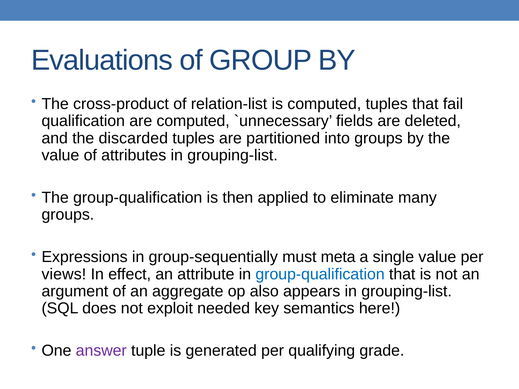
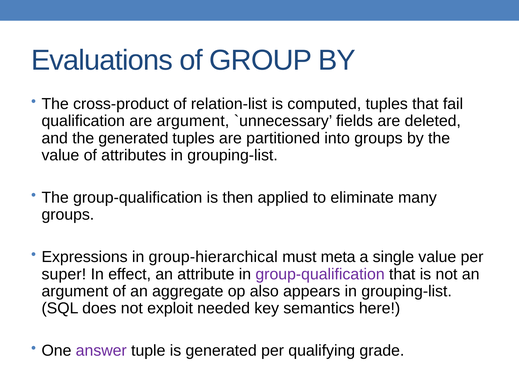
are computed: computed -> argument
the discarded: discarded -> generated
group-sequentially: group-sequentially -> group-hierarchical
views: views -> super
group-qualification at (320, 274) colour: blue -> purple
